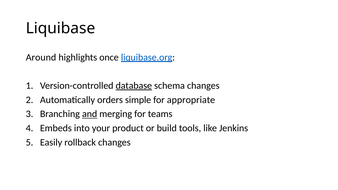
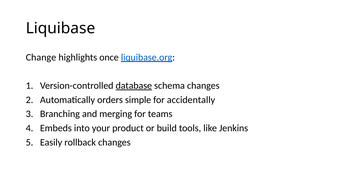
Around: Around -> Change
appropriate: appropriate -> accidentally
and underline: present -> none
